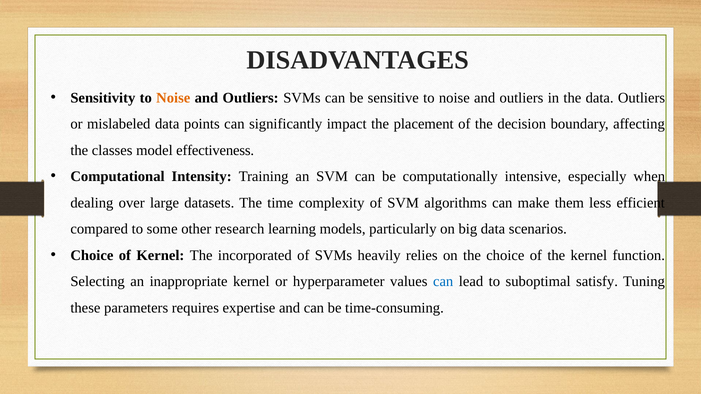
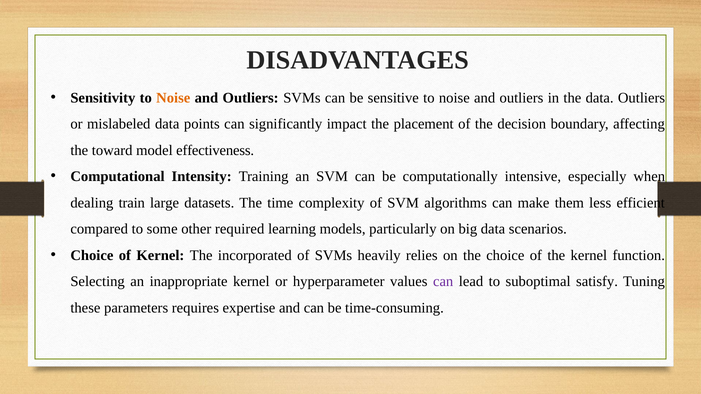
classes: classes -> toward
over: over -> train
research: research -> required
can at (443, 282) colour: blue -> purple
